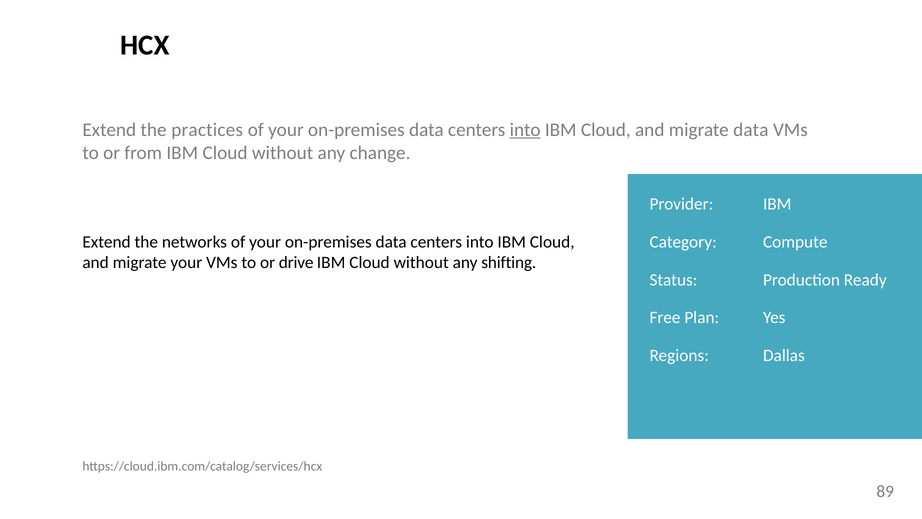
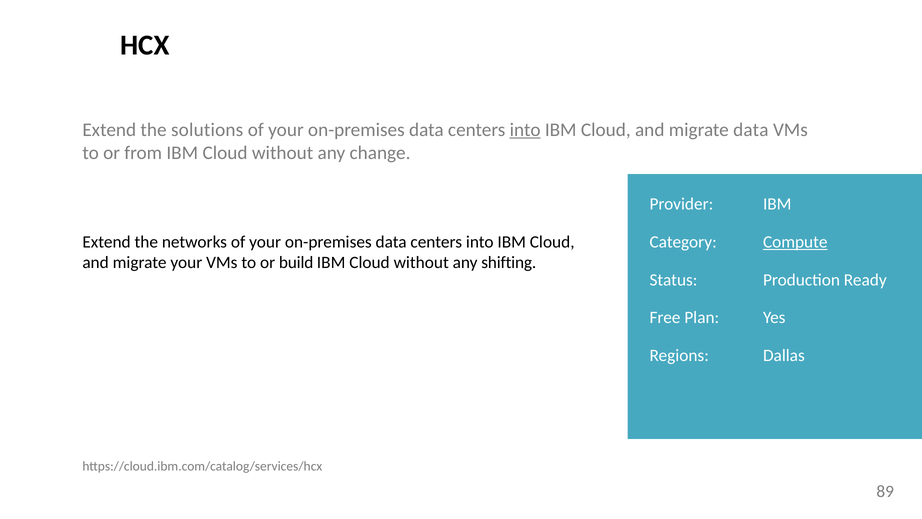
practices: practices -> solutions
Compute underline: none -> present
drive: drive -> build
